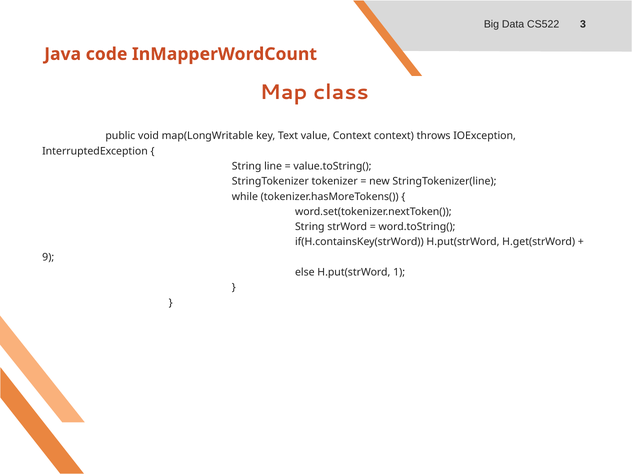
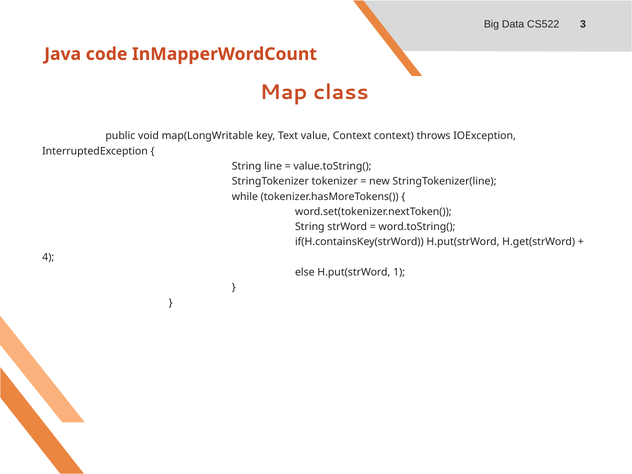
9: 9 -> 4
